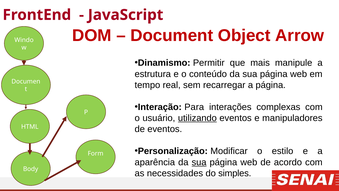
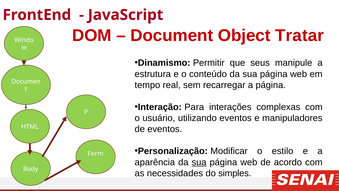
Arrow: Arrow -> Tratar
mais: mais -> seus
utilizando underline: present -> none
